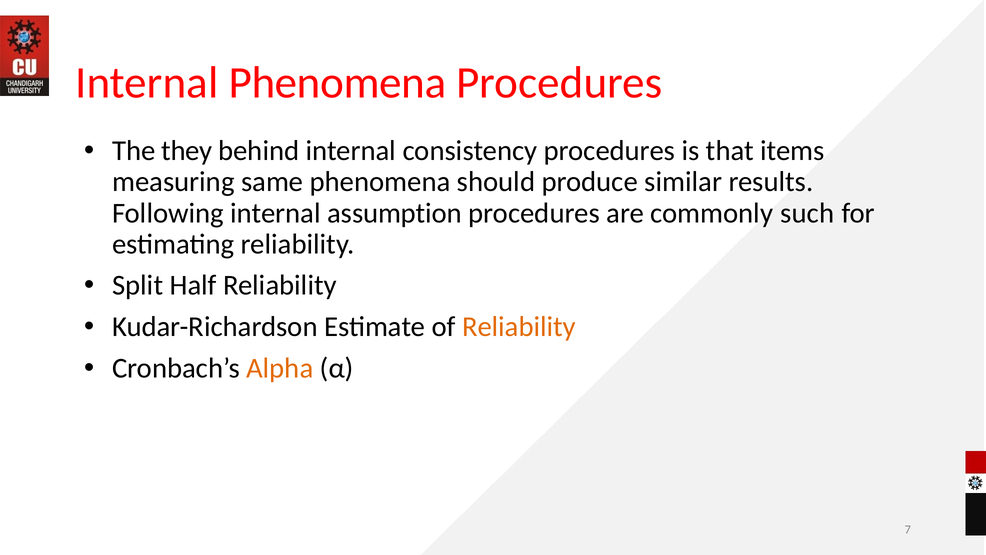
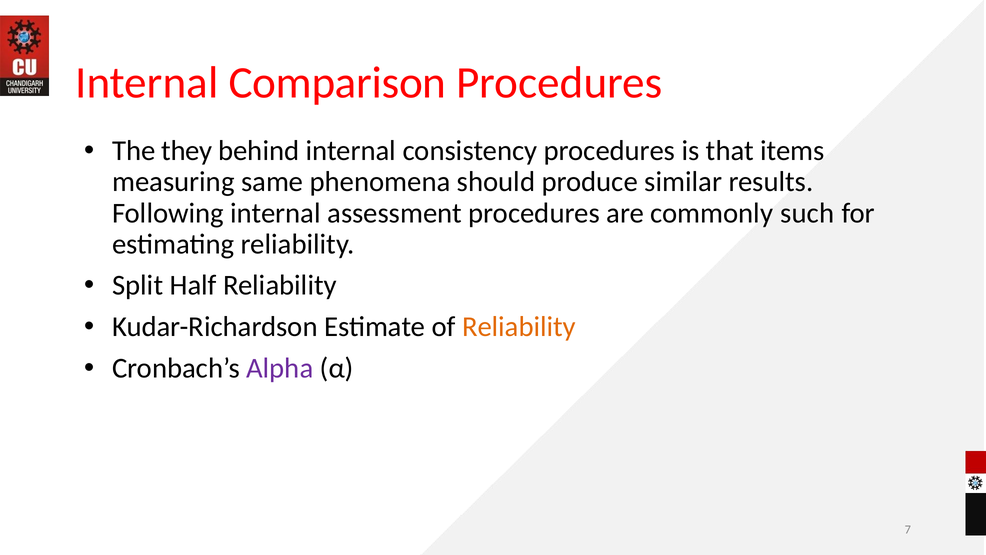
Internal Phenomena: Phenomena -> Comparison
assumption: assumption -> assessment
Alpha colour: orange -> purple
